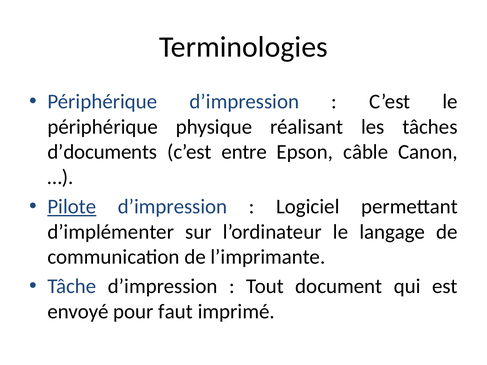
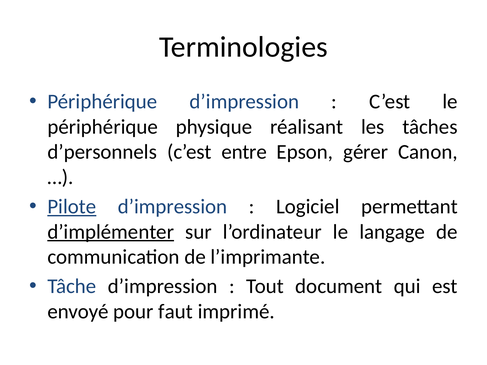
d’documents: d’documents -> d’personnels
câble: câble -> gérer
d’implémenter underline: none -> present
